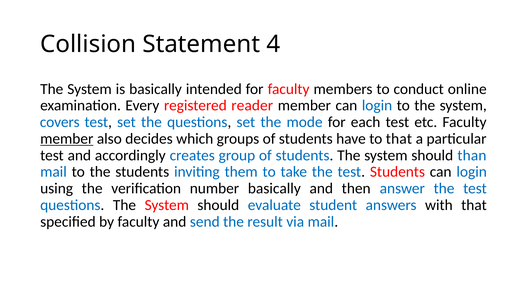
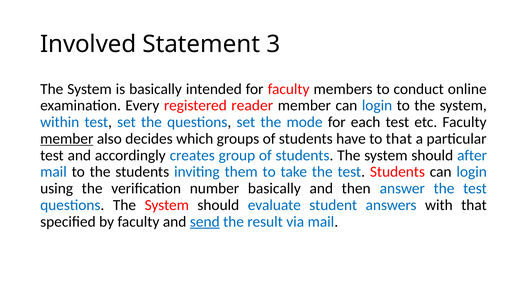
Collision: Collision -> Involved
4: 4 -> 3
covers: covers -> within
than: than -> after
send underline: none -> present
